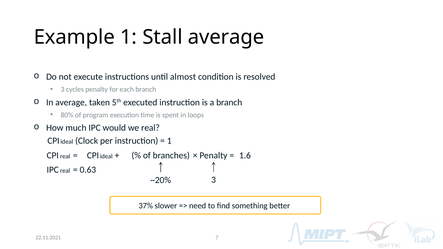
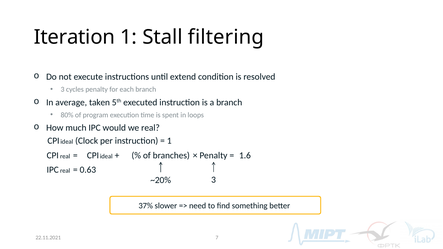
Example: Example -> Iteration
Stall average: average -> filtering
almost: almost -> extend
